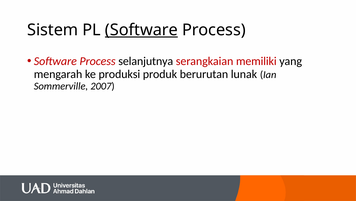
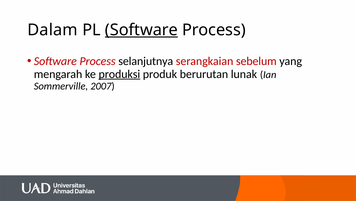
Sistem: Sistem -> Dalam
memiliki: memiliki -> sebelum
produksi underline: none -> present
